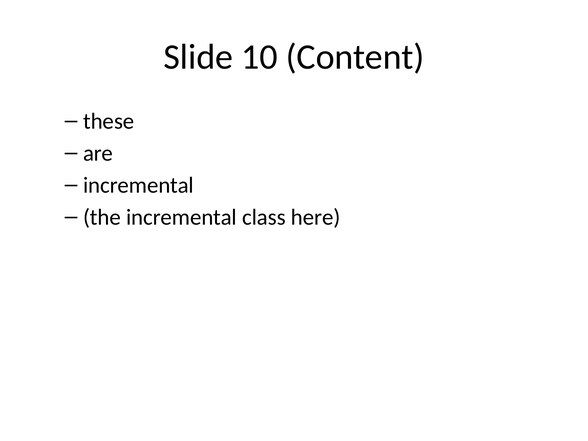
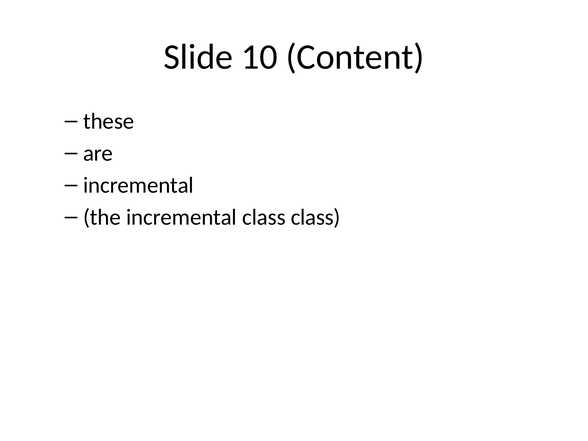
class here: here -> class
